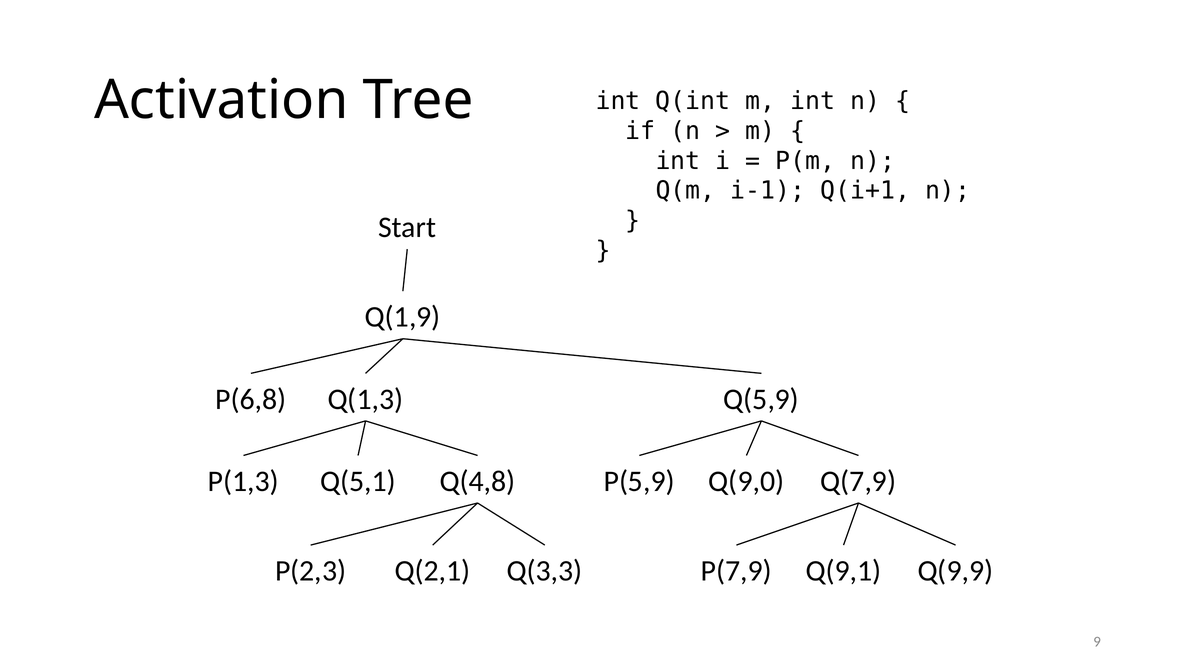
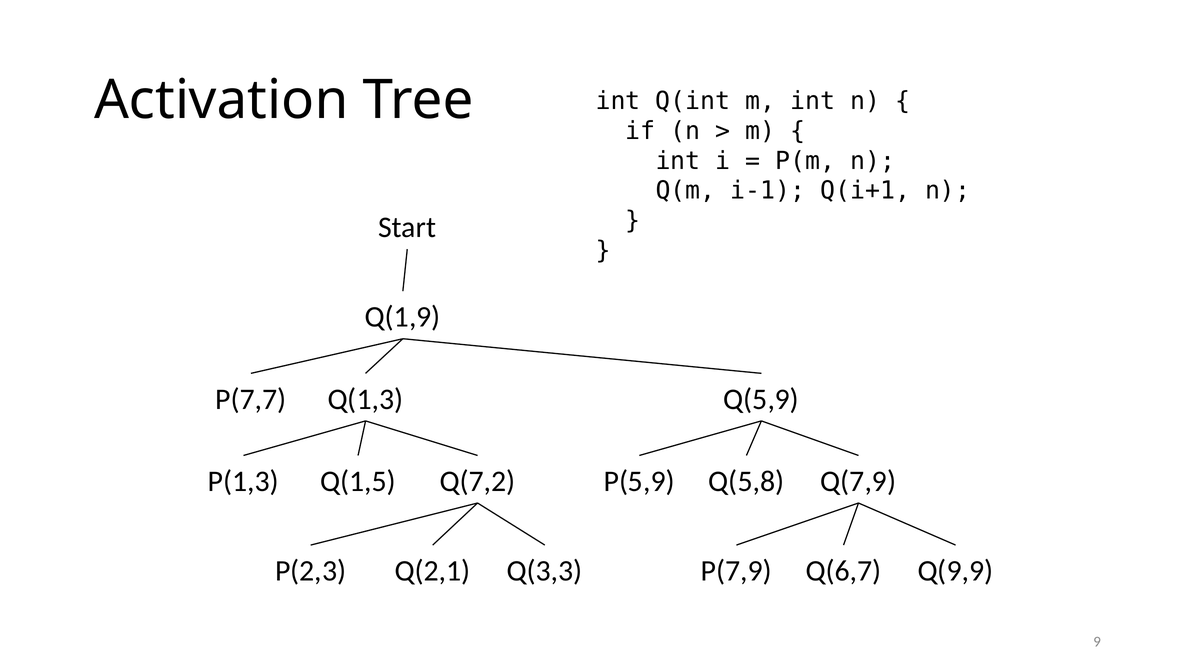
P(6,8: P(6,8 -> P(7,7
Q(5,1: Q(5,1 -> Q(1,5
Q(4,8: Q(4,8 -> Q(7,2
Q(9,0: Q(9,0 -> Q(5,8
Q(9,1: Q(9,1 -> Q(6,7
